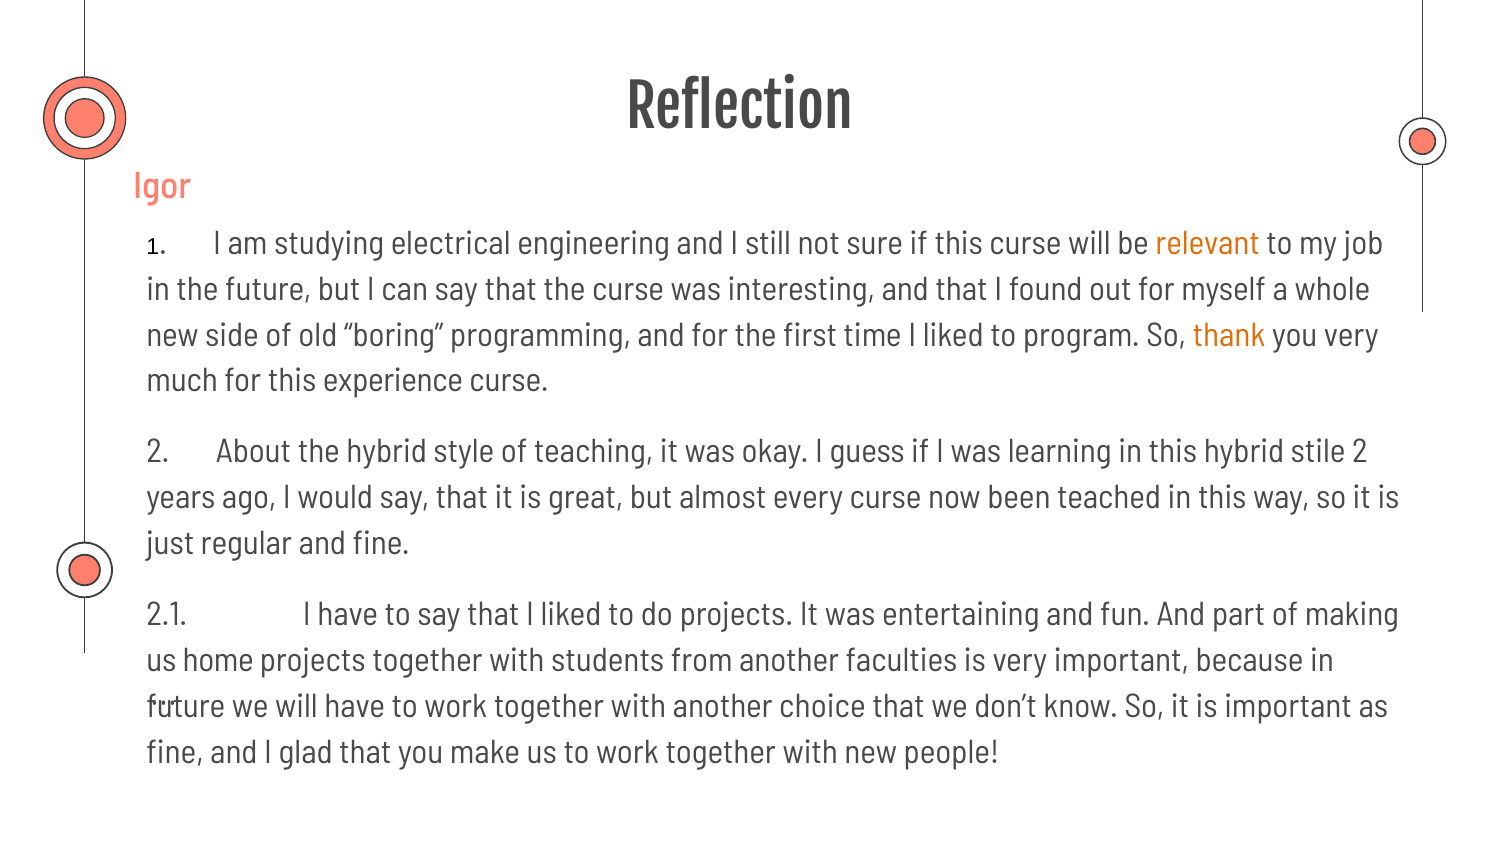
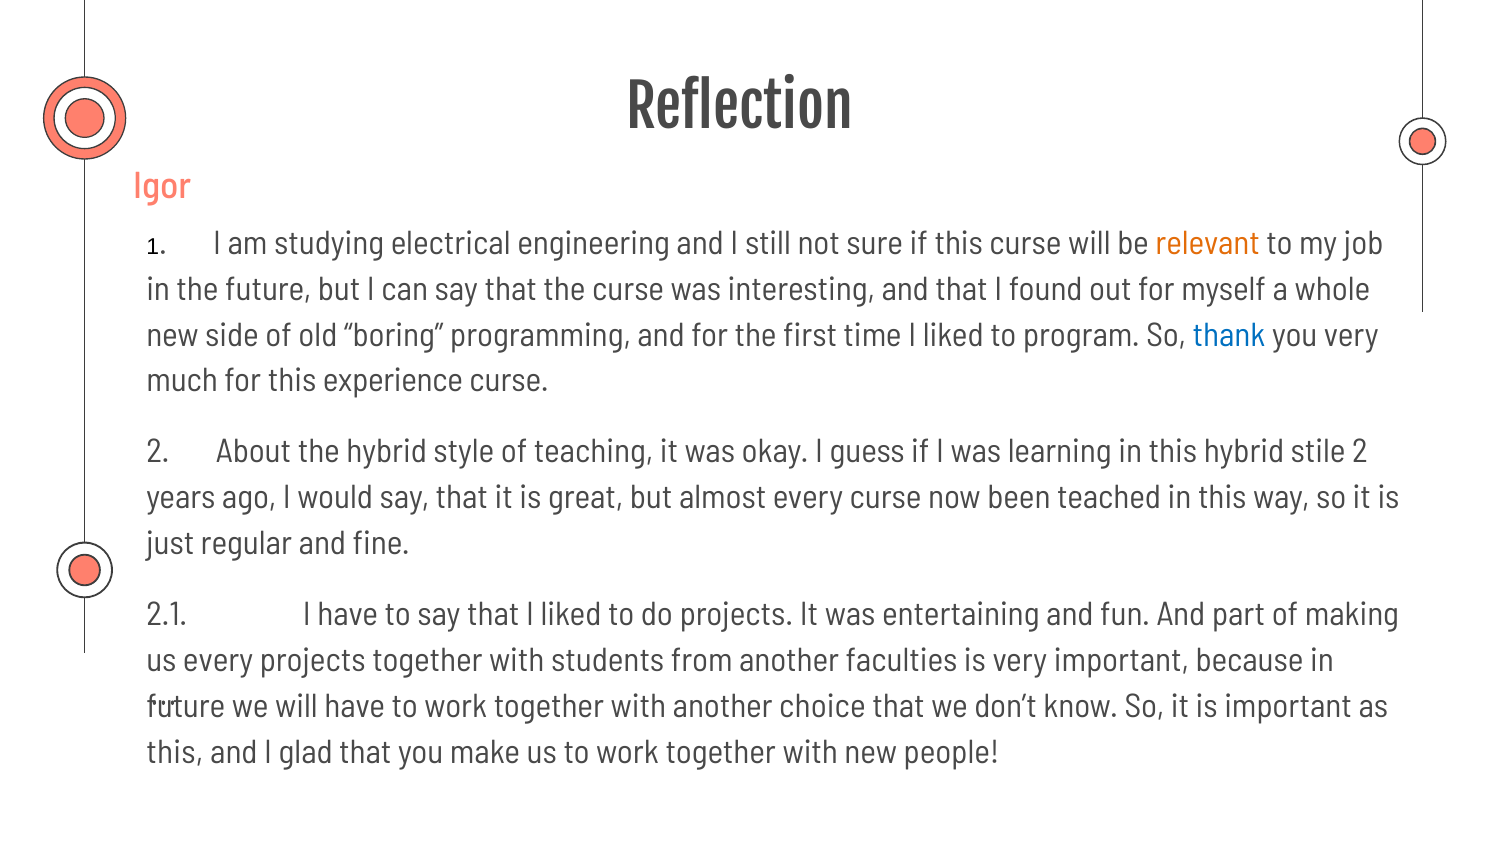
thank colour: orange -> blue
us home: home -> every
fine at (175, 753): fine -> this
